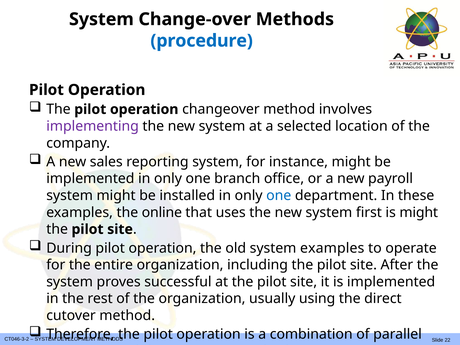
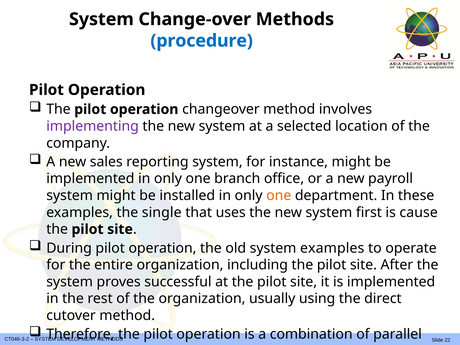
one at (279, 196) colour: blue -> orange
online: online -> single
is might: might -> cause
